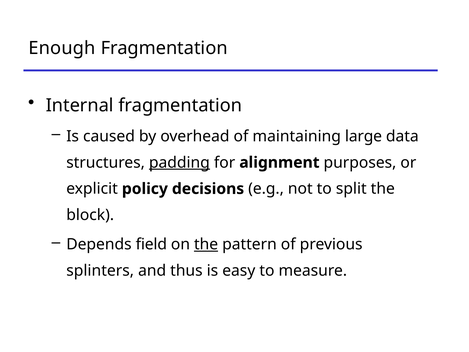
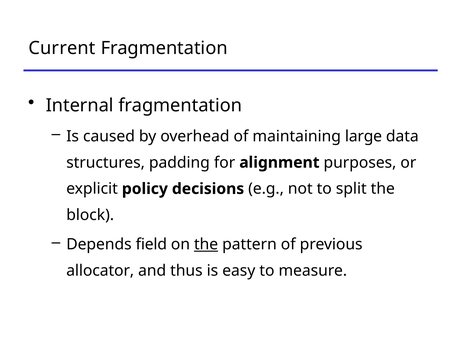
Enough: Enough -> Current
padding underline: present -> none
splinters: splinters -> allocator
